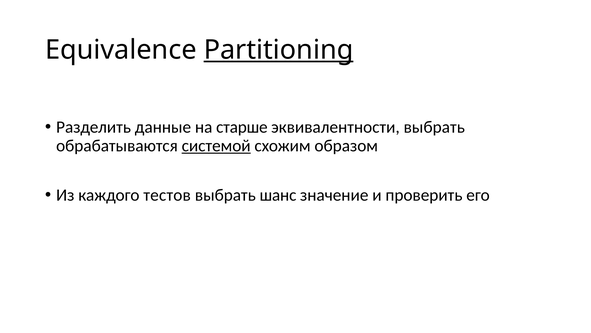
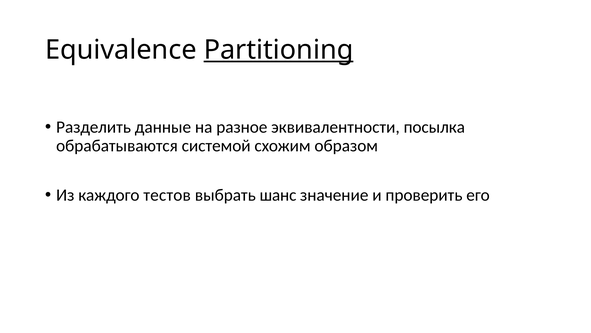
старше: старше -> разное
эквивалентности выбрать: выбрать -> посылка
системой underline: present -> none
